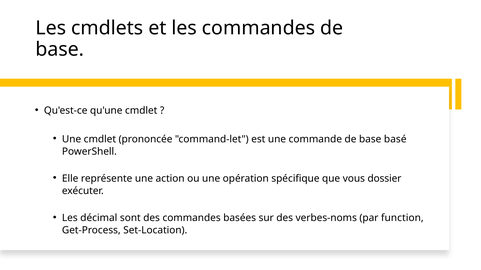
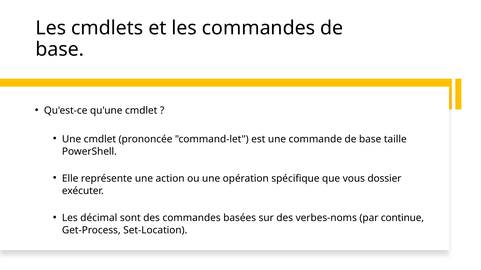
basé: basé -> taille
function: function -> continue
